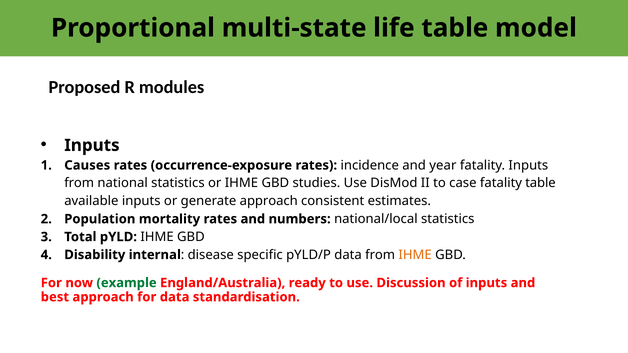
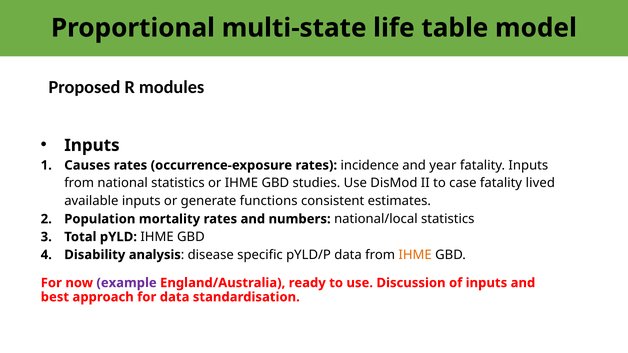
fatality table: table -> lived
generate approach: approach -> functions
internal: internal -> analysis
example colour: green -> purple
